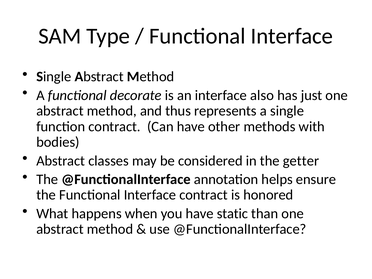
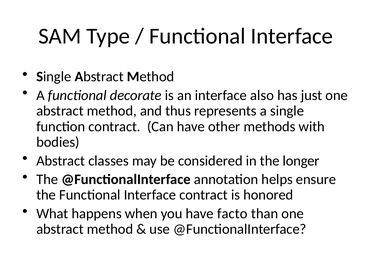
getter: getter -> longer
static: static -> facto
